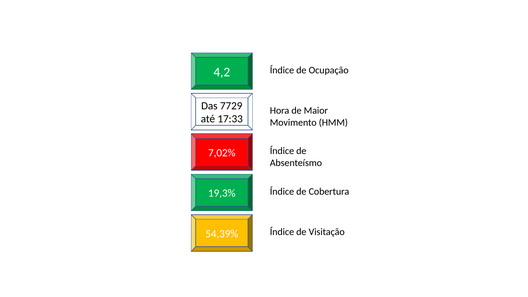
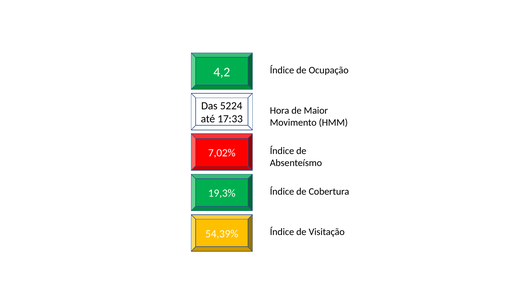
7729: 7729 -> 5224
